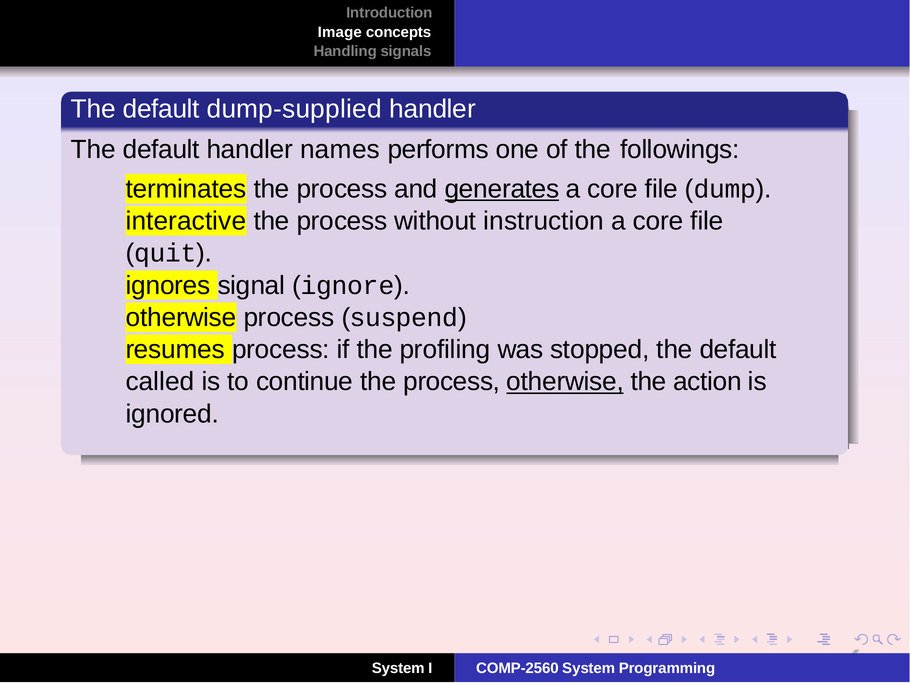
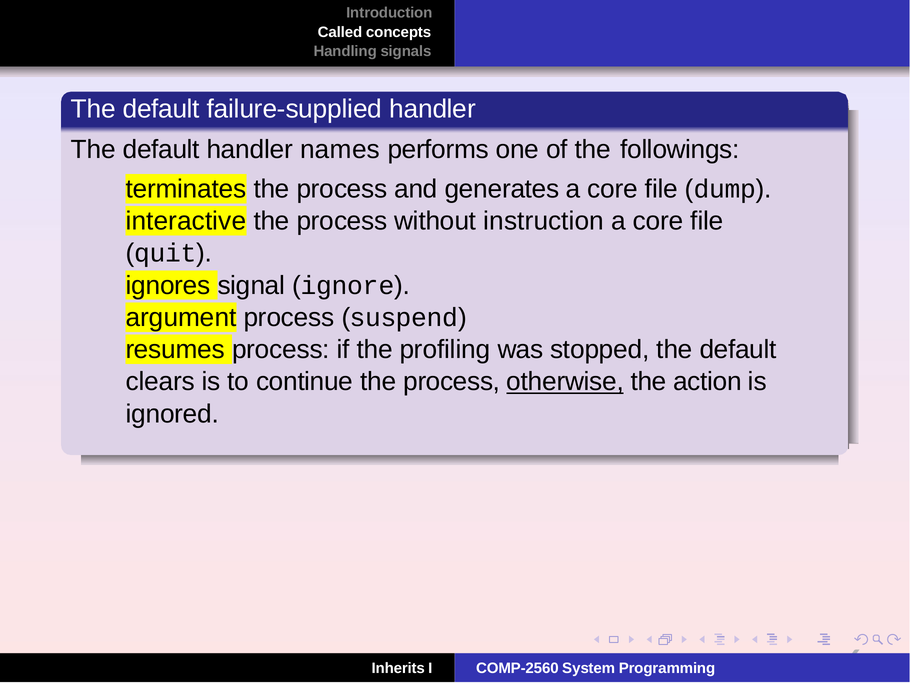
Image: Image -> Called
dump-supplied: dump-supplied -> failure-supplied
generates underline: present -> none
otherwise at (181, 318): otherwise -> argument
called: called -> clears
System at (398, 668): System -> Inherits
